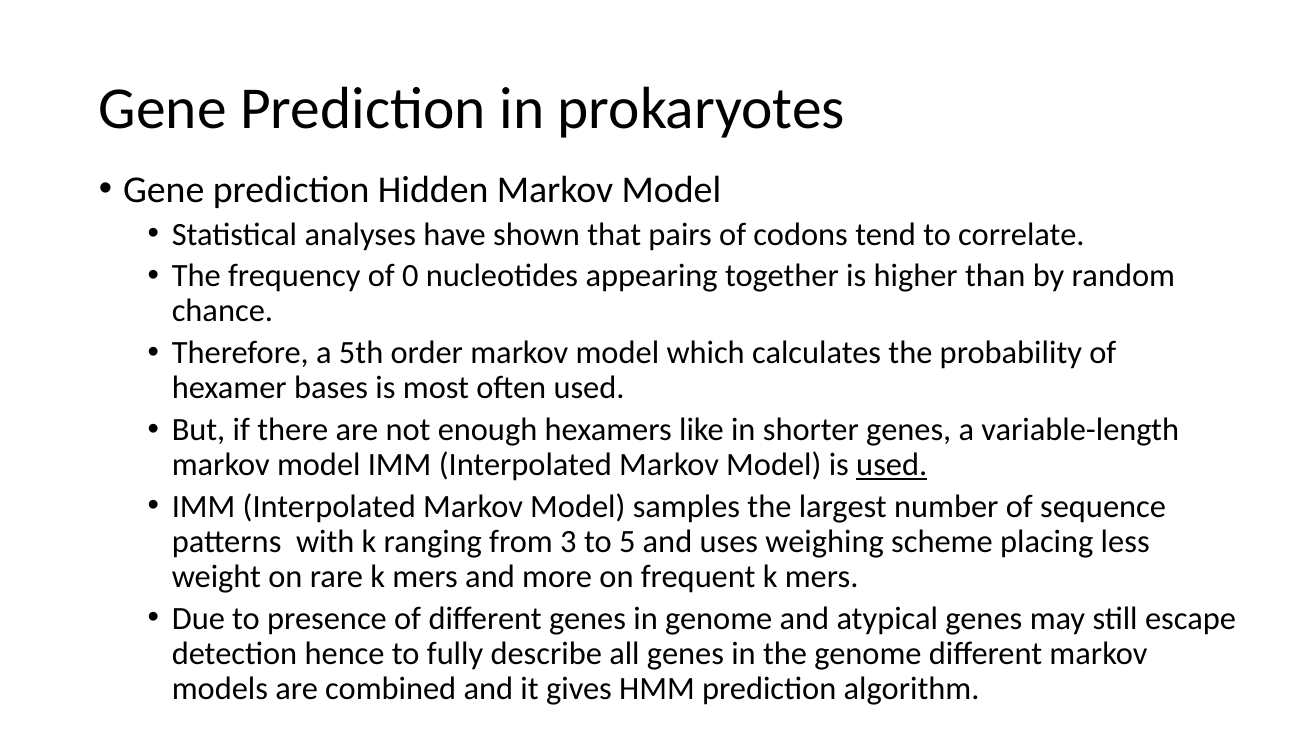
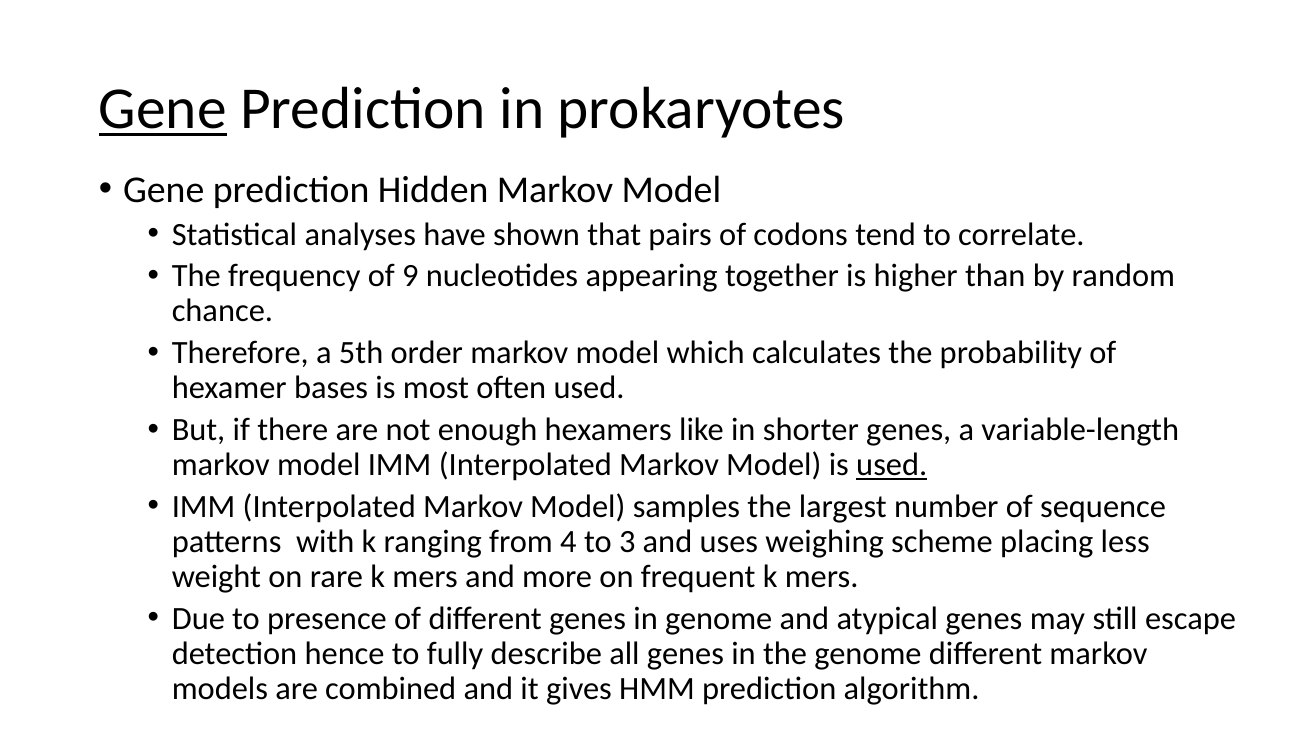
Gene at (163, 109) underline: none -> present
0: 0 -> 9
3: 3 -> 4
5: 5 -> 3
